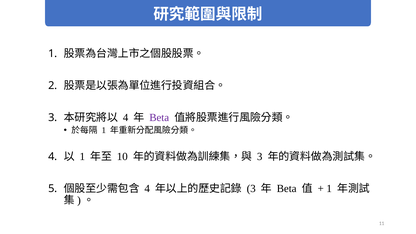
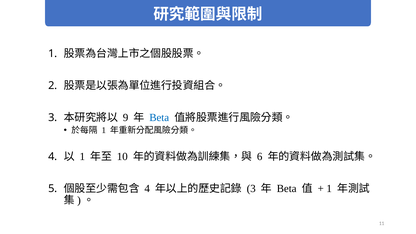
4 at (126, 118): 4 -> 9
Beta at (159, 118) colour: purple -> blue
3 at (260, 157): 3 -> 6
